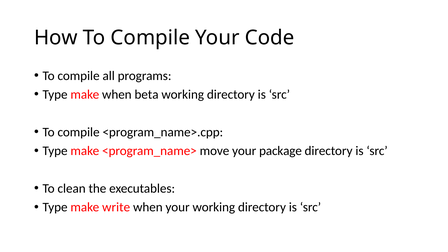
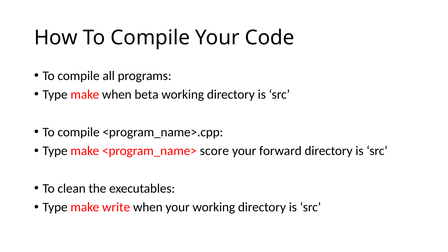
move: move -> score
package: package -> forward
